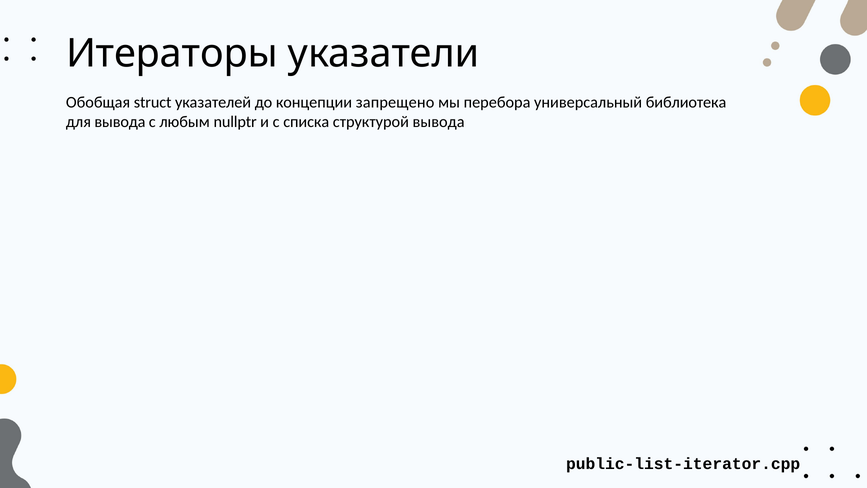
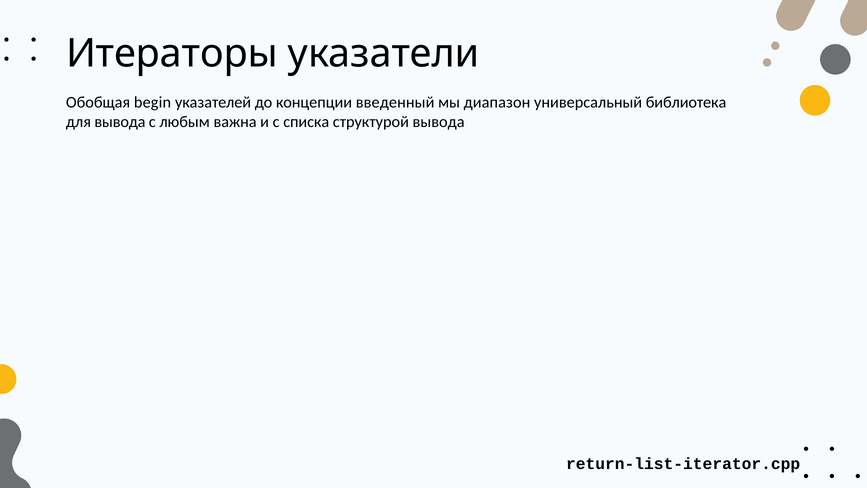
struct: struct -> begin
запрещено: запрещено -> введенный
перебора: перебора -> диапазон
nullptr: nullptr -> важна
public-list-iterator.cpp: public-list-iterator.cpp -> return-list-iterator.cpp
